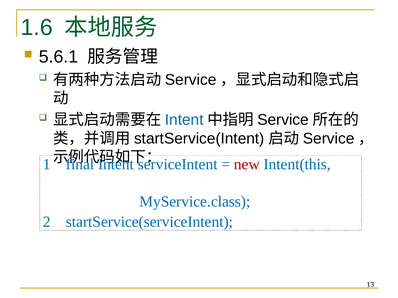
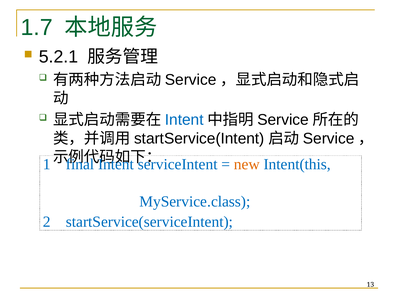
1.6: 1.6 -> 1.7
5.6.1: 5.6.1 -> 5.2.1
new colour: red -> orange
